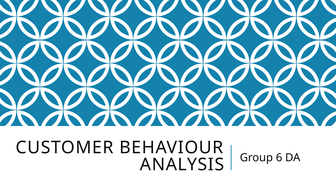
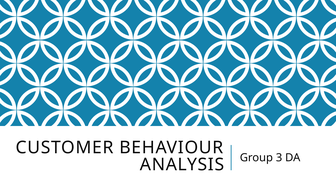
6: 6 -> 3
